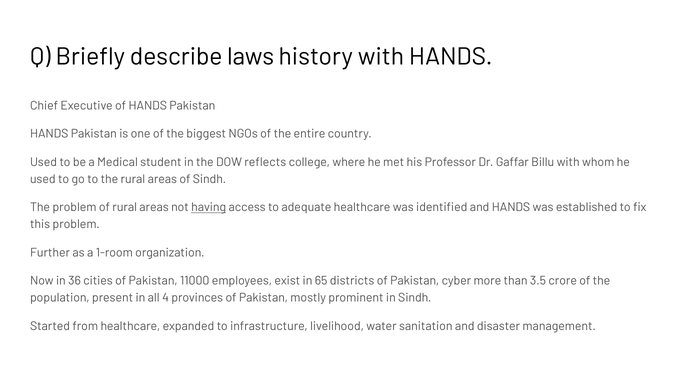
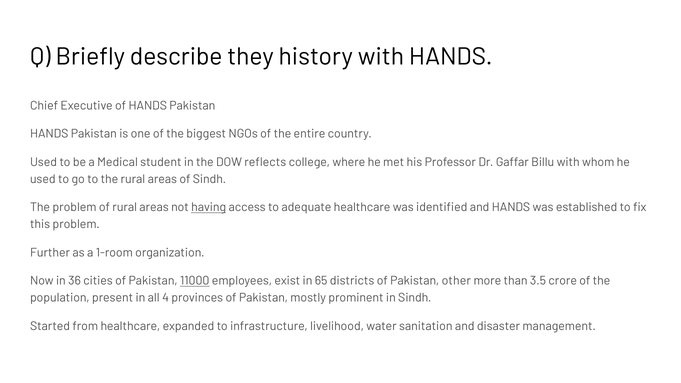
laws: laws -> they
11000 underline: none -> present
cyber: cyber -> other
